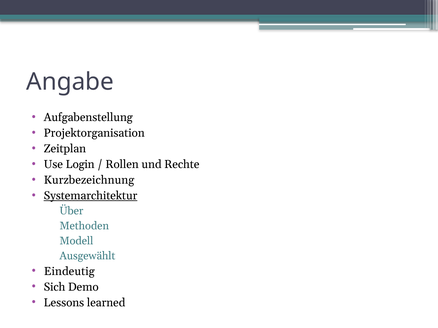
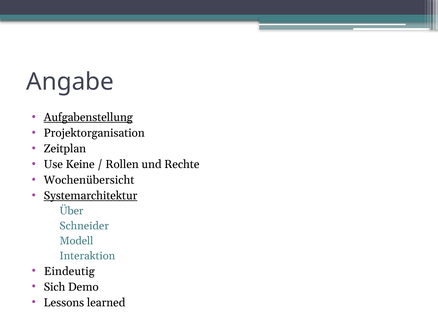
Aufgabenstellung underline: none -> present
Login: Login -> Keine
Kurzbezeichnung: Kurzbezeichnung -> Wochenübersicht
Methoden: Methoden -> Schneider
Ausgewählt: Ausgewählt -> Interaktion
